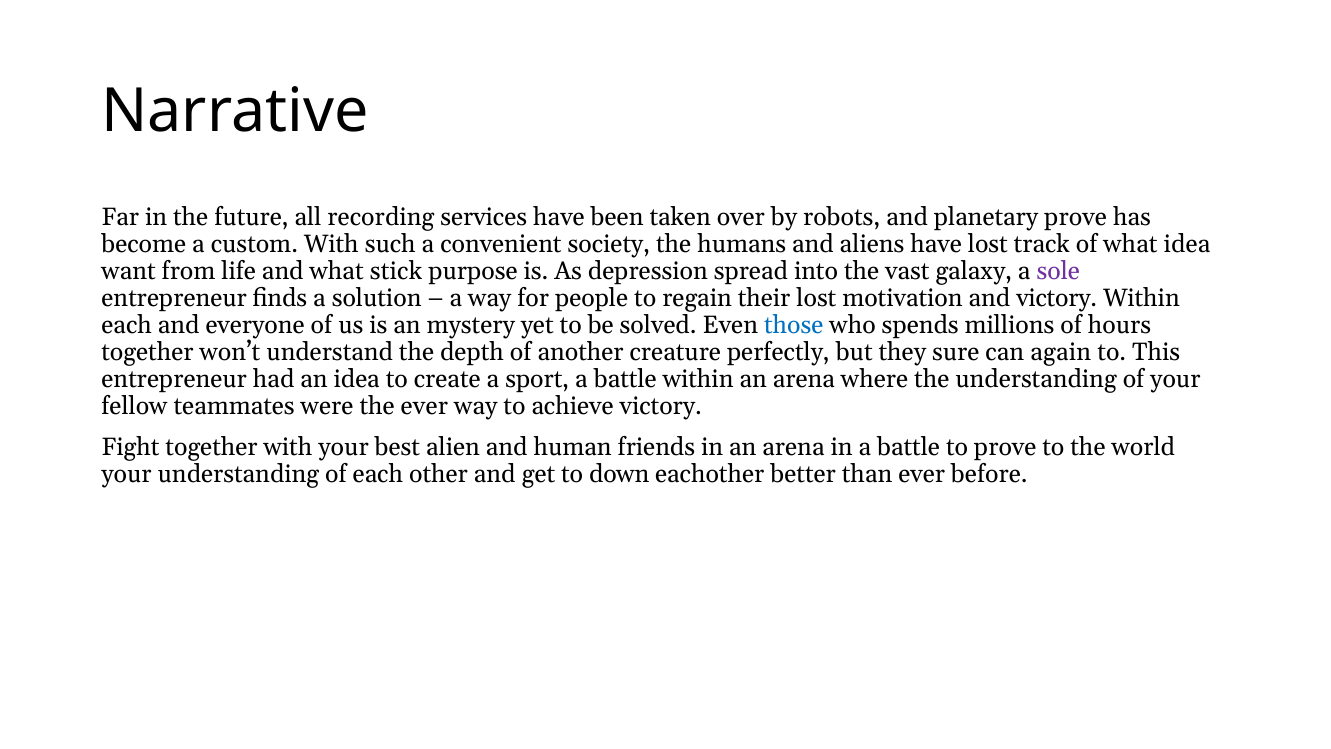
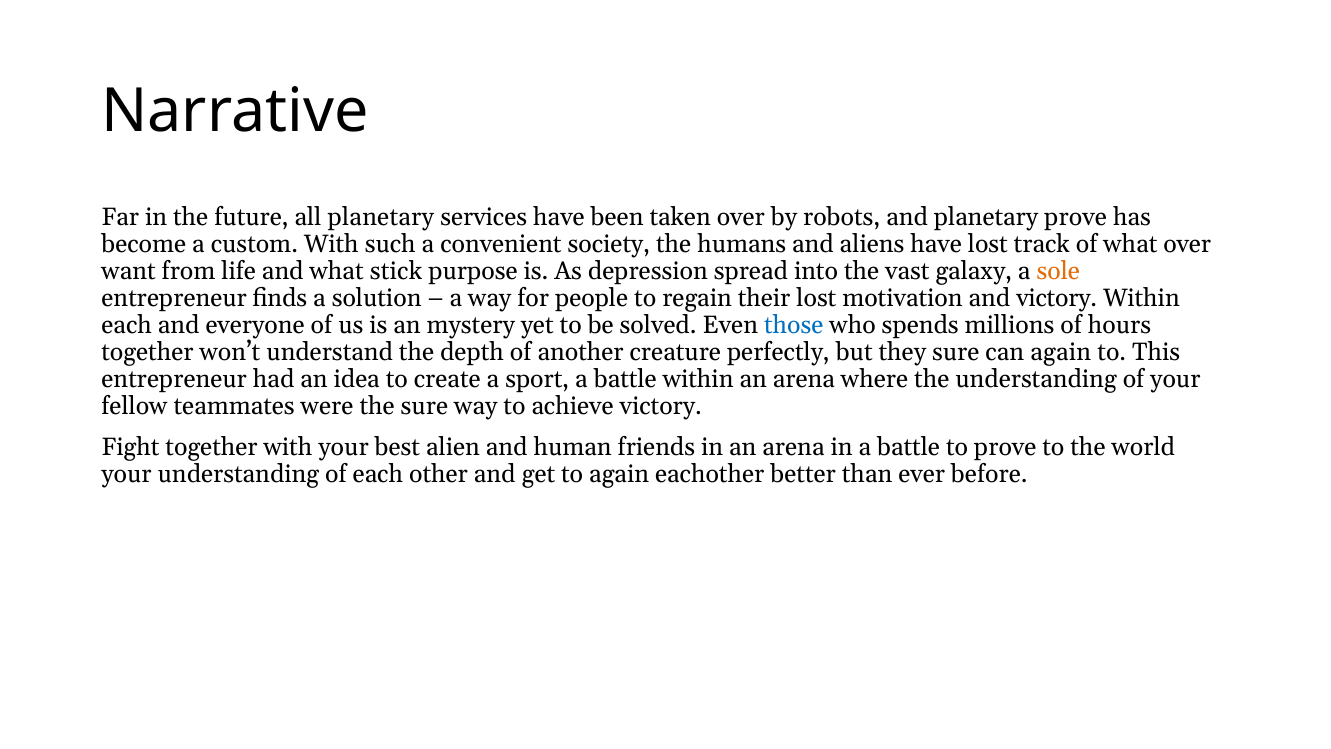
all recording: recording -> planetary
what idea: idea -> over
sole colour: purple -> orange
the ever: ever -> sure
to down: down -> again
